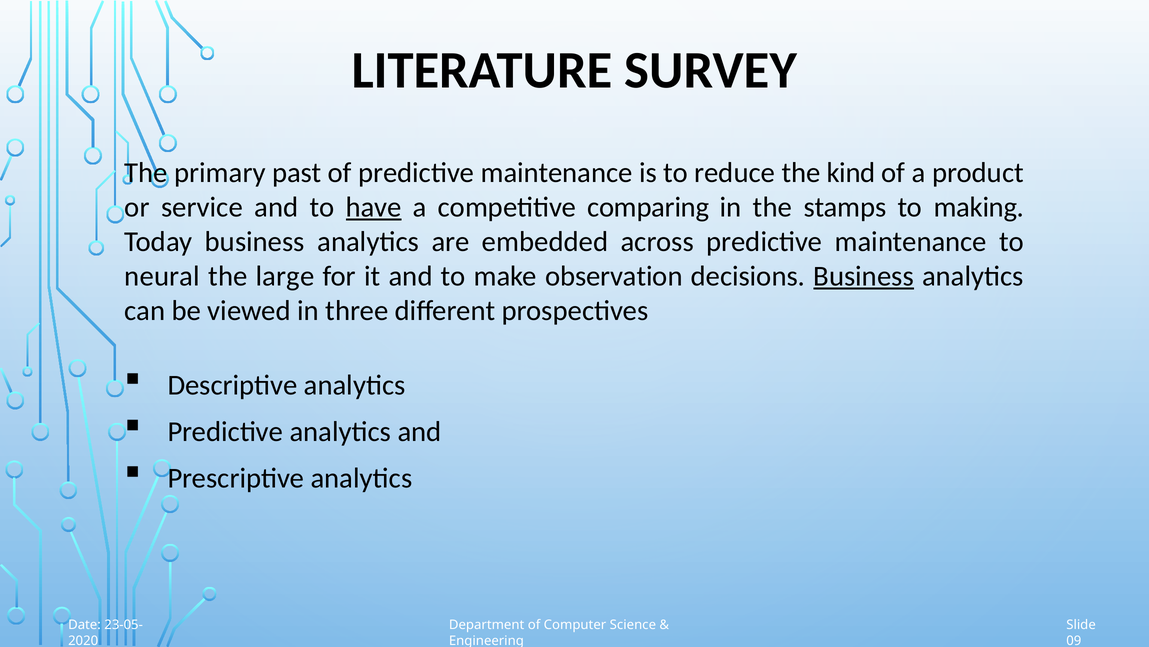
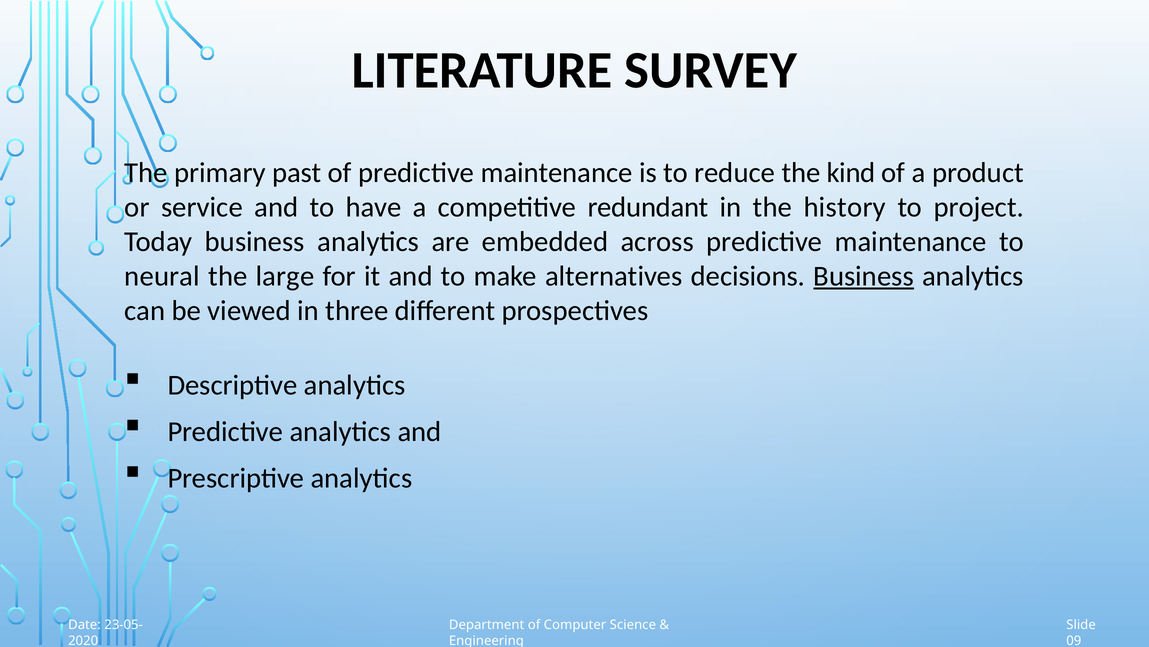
have underline: present -> none
comparing: comparing -> redundant
stamps: stamps -> history
making: making -> project
observation: observation -> alternatives
